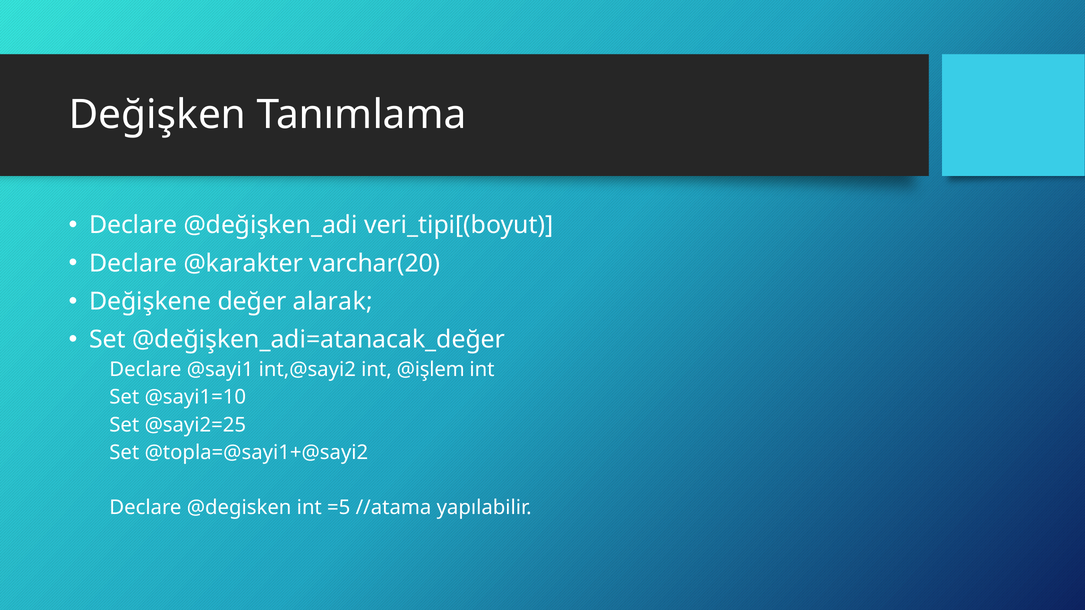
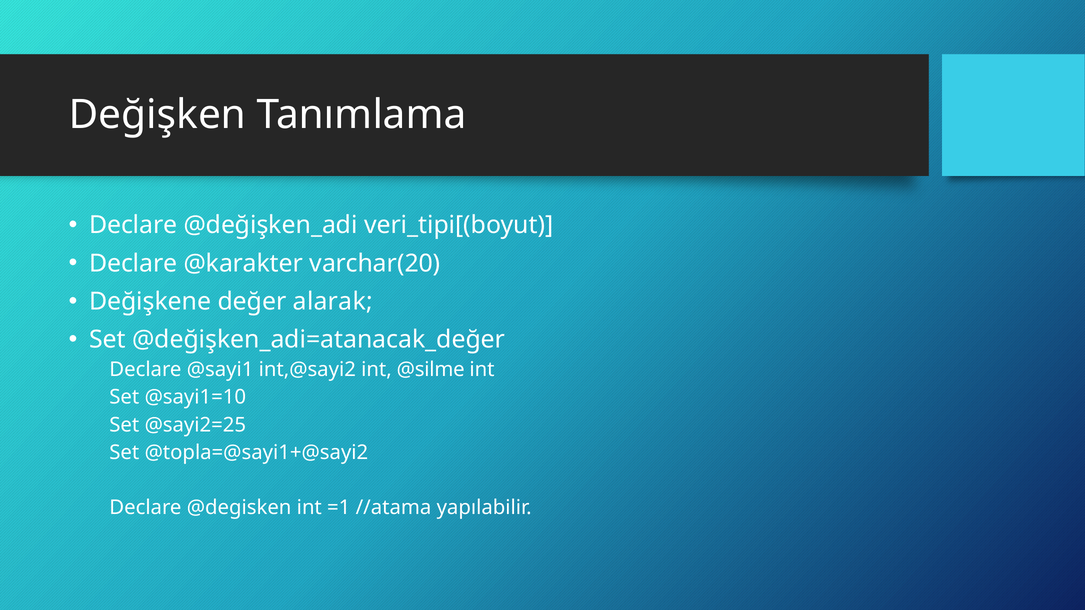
@işlem: @işlem -> @silme
=5: =5 -> =1
